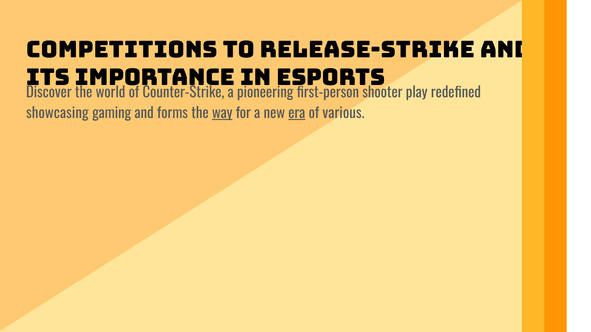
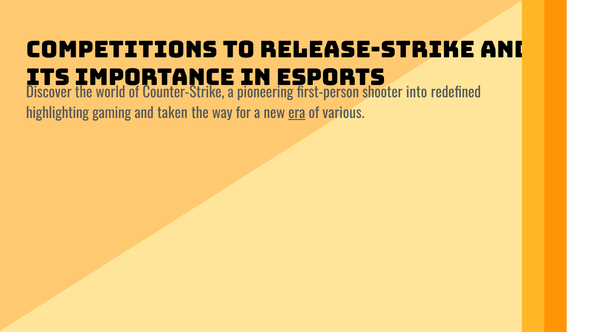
play: play -> into
showcasing: showcasing -> highlighting
forms: forms -> taken
way underline: present -> none
